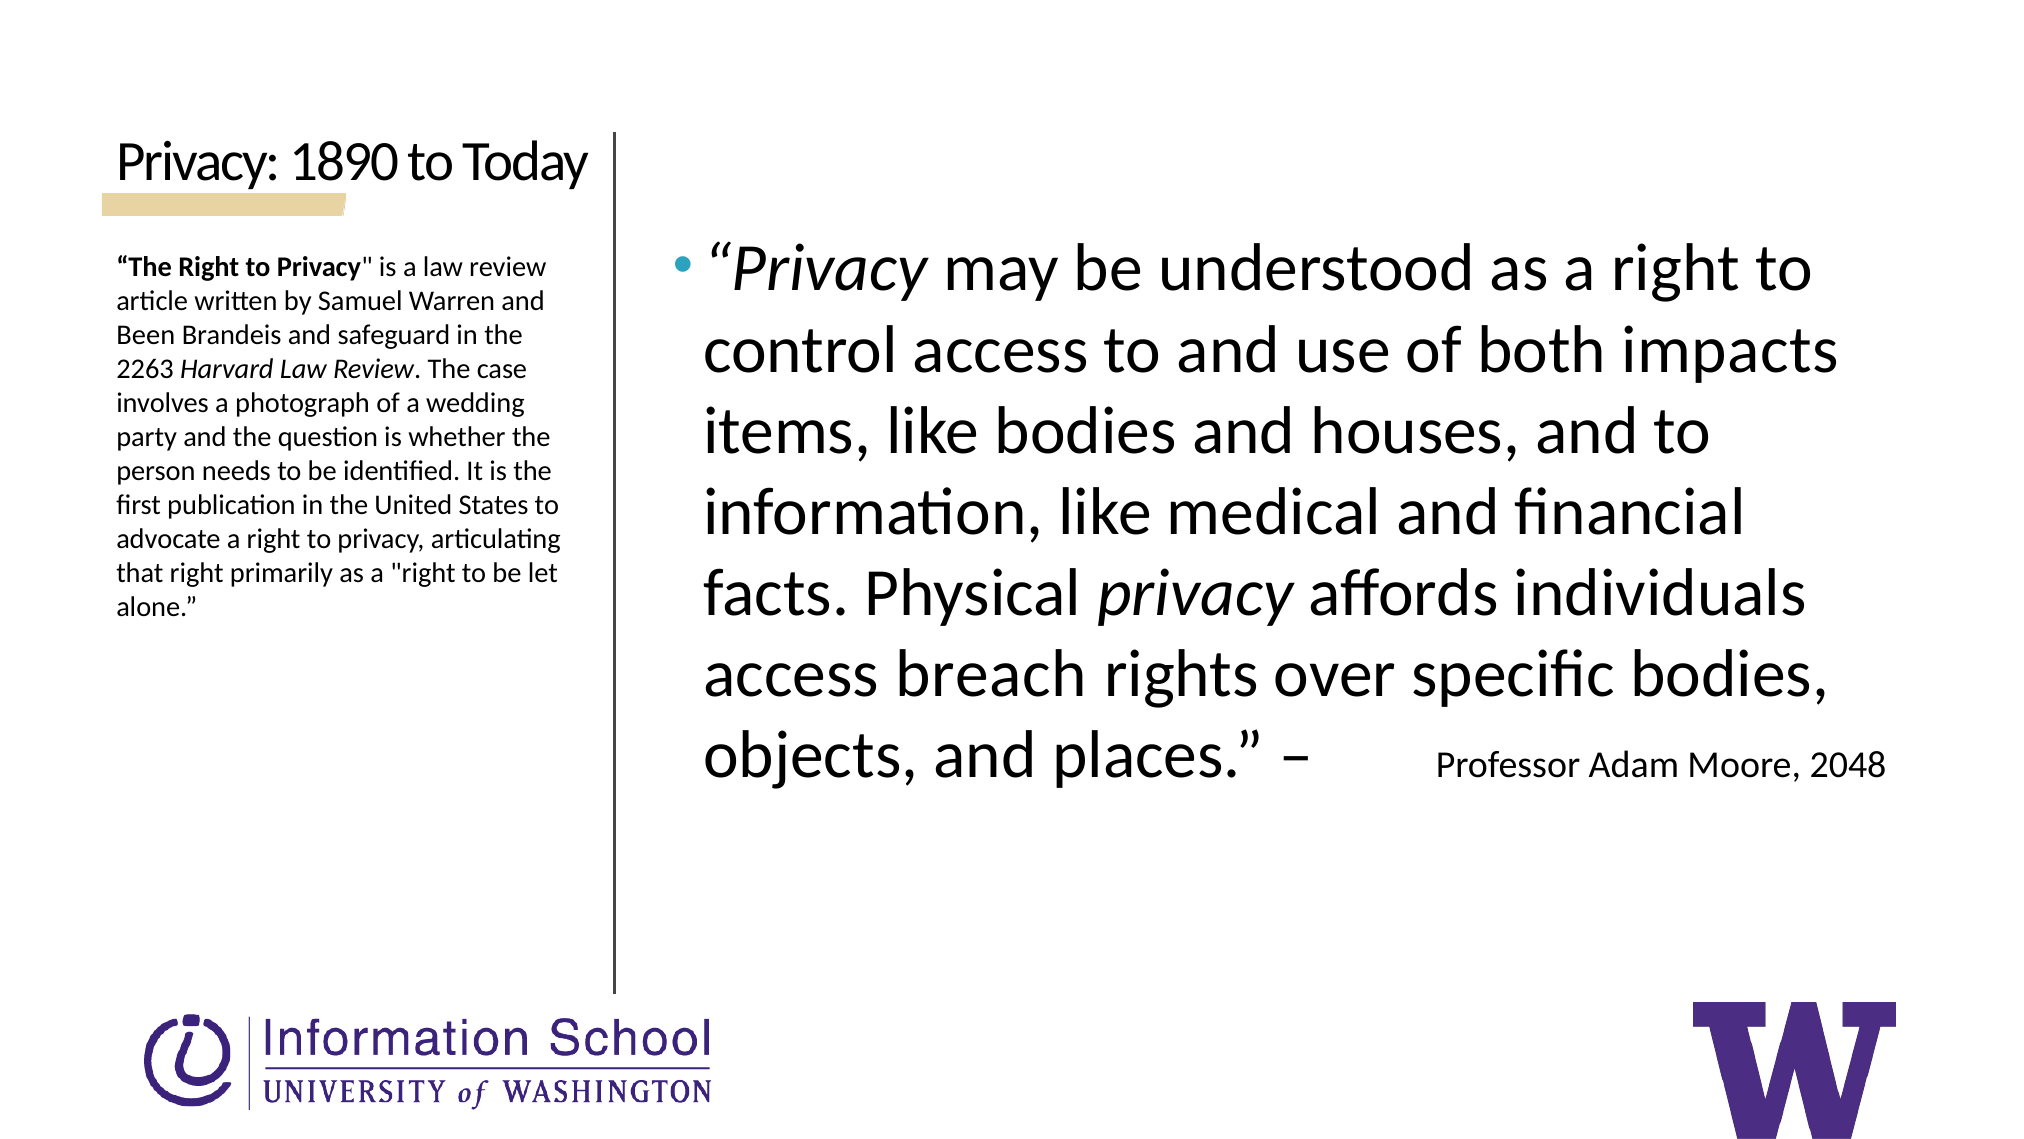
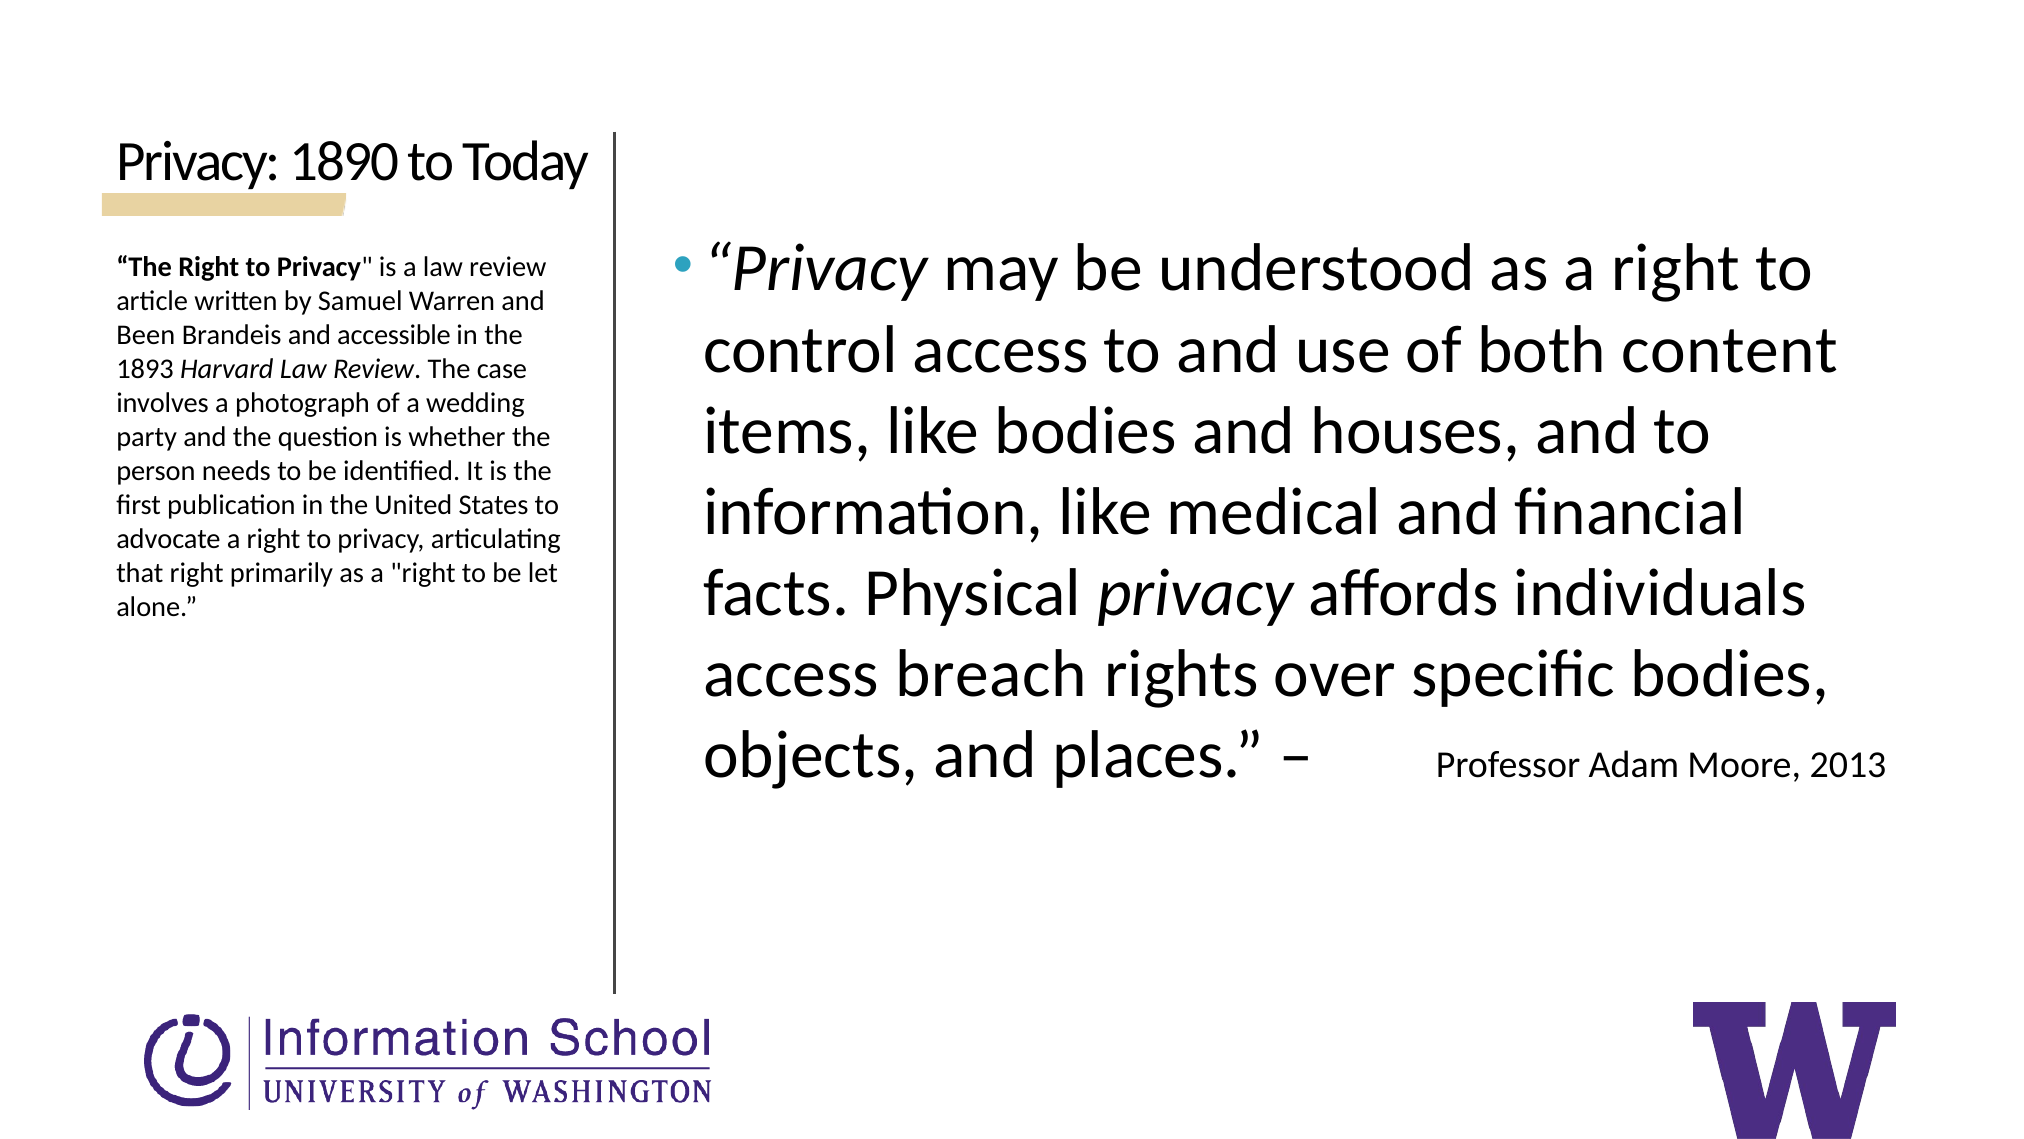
impacts: impacts -> content
safeguard: safeguard -> accessible
2263: 2263 -> 1893
2048: 2048 -> 2013
